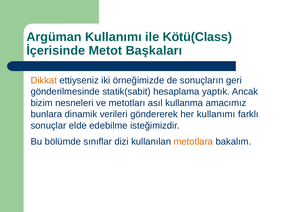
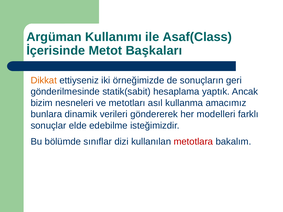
Kötü(Class: Kötü(Class -> Asaf(Class
her kullanımı: kullanımı -> modelleri
metotlara colour: orange -> red
